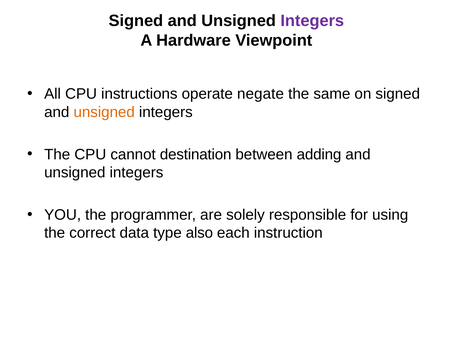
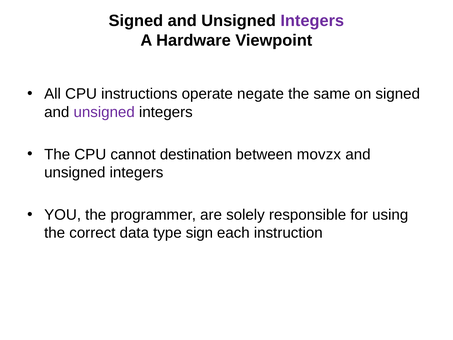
unsigned at (104, 112) colour: orange -> purple
adding: adding -> movzx
also: also -> sign
